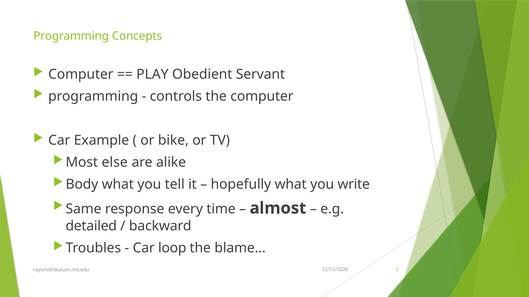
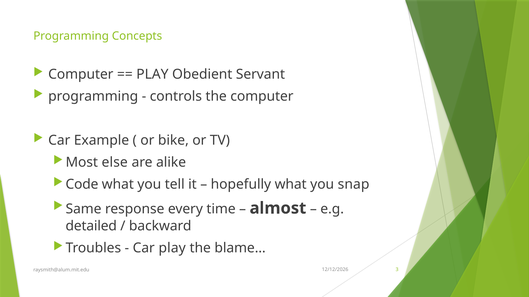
Body: Body -> Code
write: write -> snap
Car loop: loop -> play
